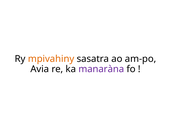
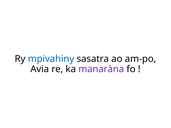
mpivahiny colour: orange -> blue
